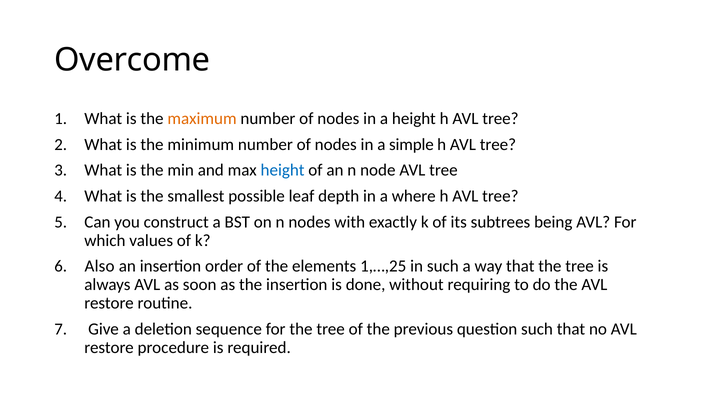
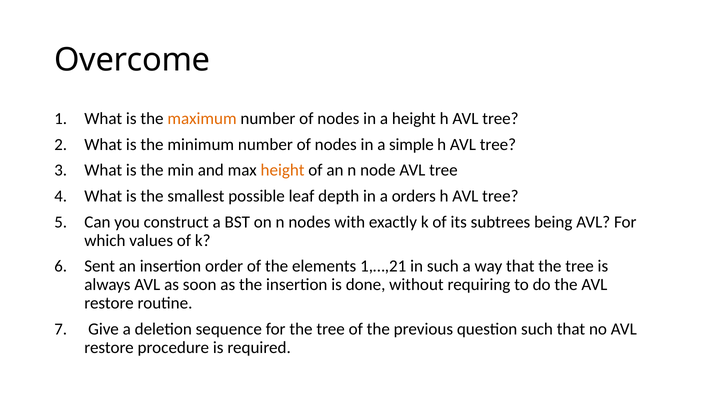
height at (283, 170) colour: blue -> orange
where: where -> orders
Also: Also -> Sent
1,…,25: 1,…,25 -> 1,…,21
